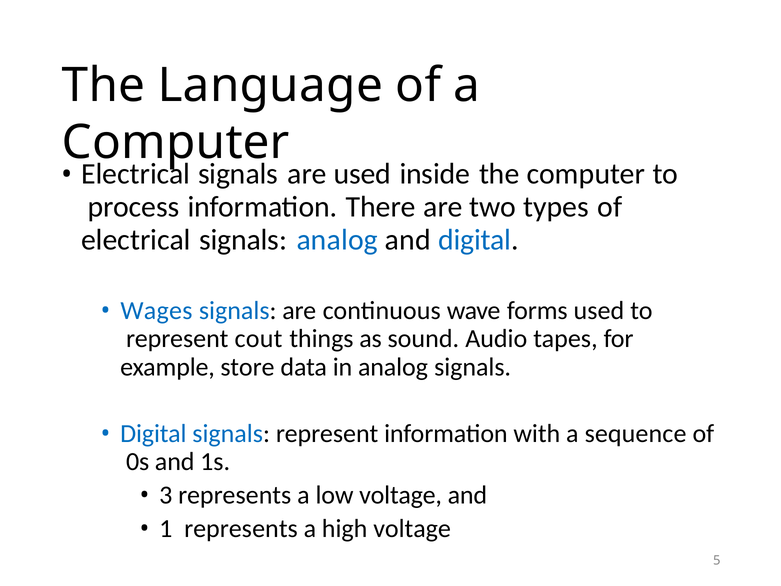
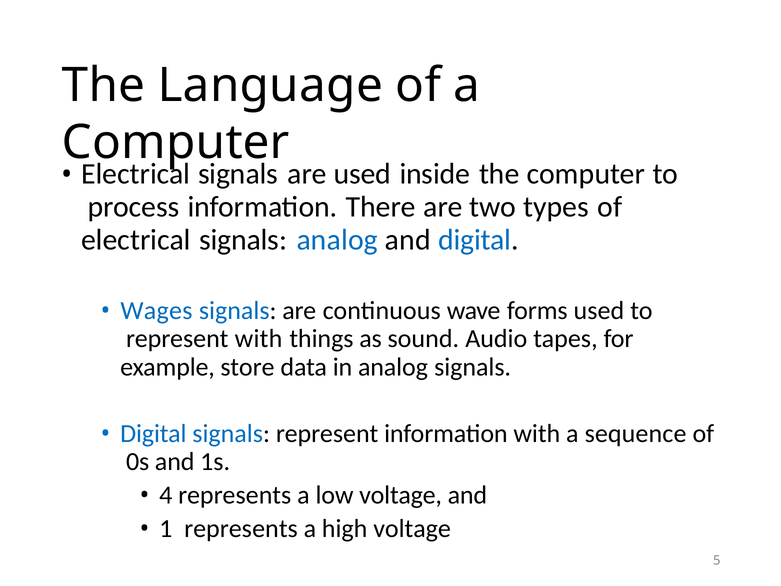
represent cout: cout -> with
3: 3 -> 4
